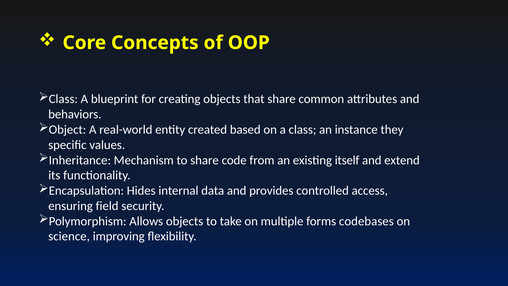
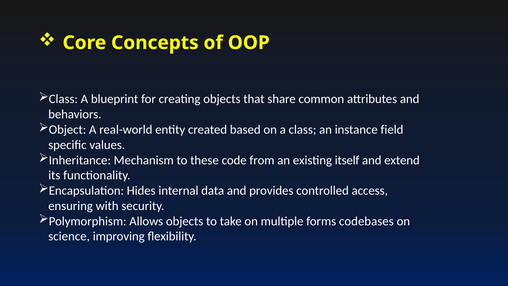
they: they -> field
to share: share -> these
field: field -> with
